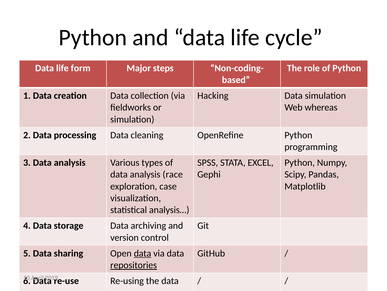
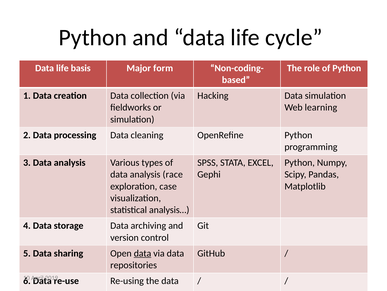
form: form -> basis
steps: steps -> form
whereas: whereas -> learning
repositories underline: present -> none
